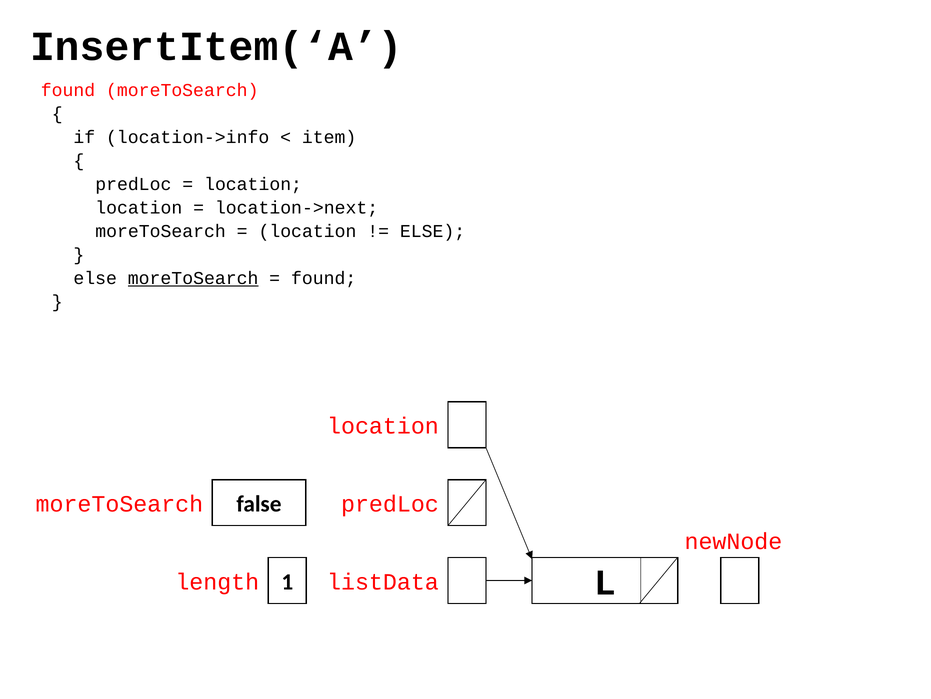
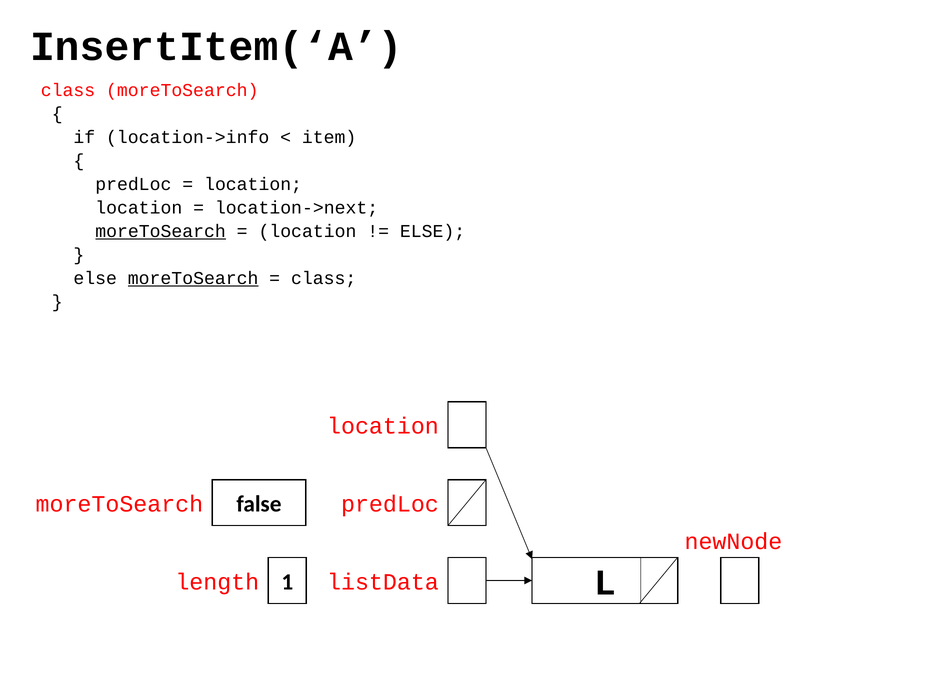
found at (68, 90): found -> class
moreToSearch at (161, 231) underline: none -> present
found at (324, 278): found -> class
